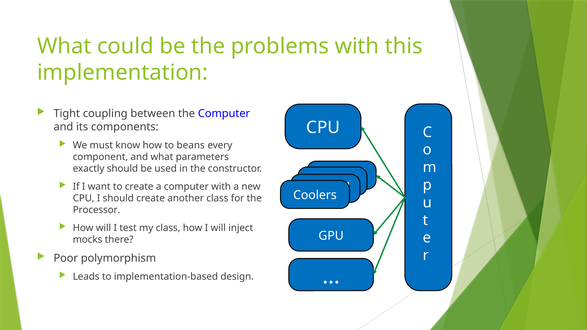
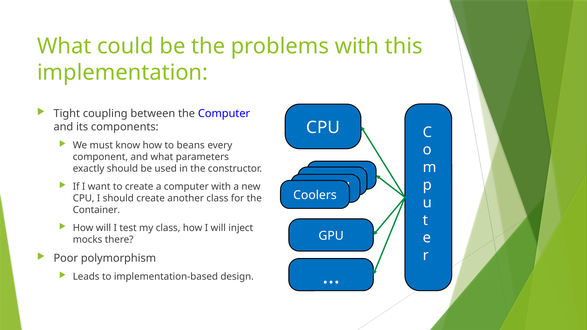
Processor: Processor -> Container
